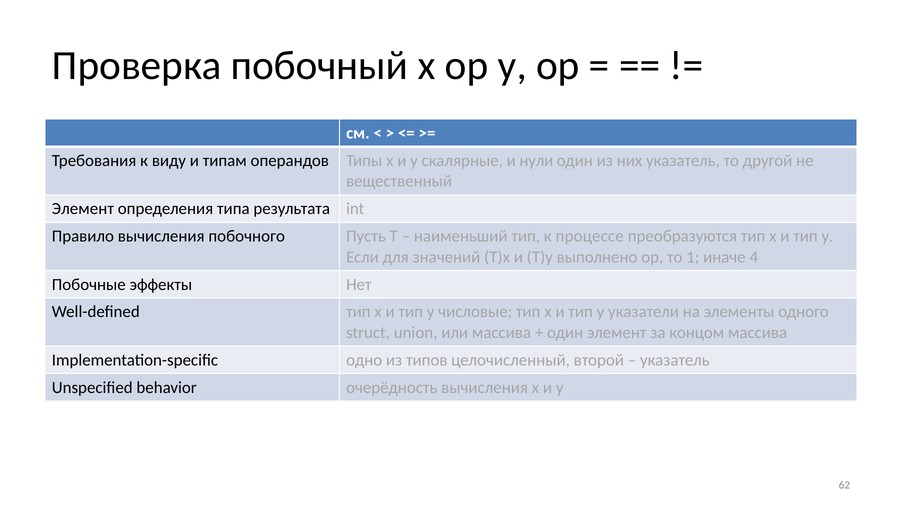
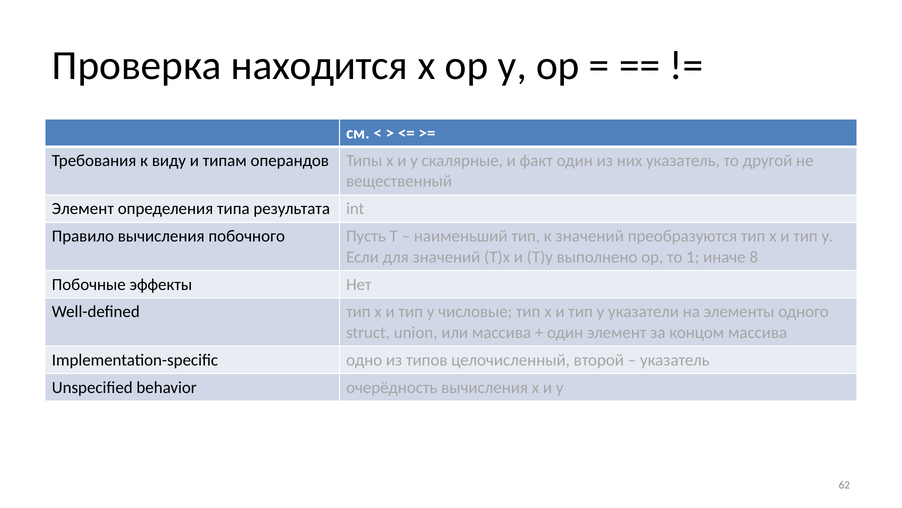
побочный: побочный -> находится
нули: нули -> факт
к процессе: процессе -> значений
4: 4 -> 8
